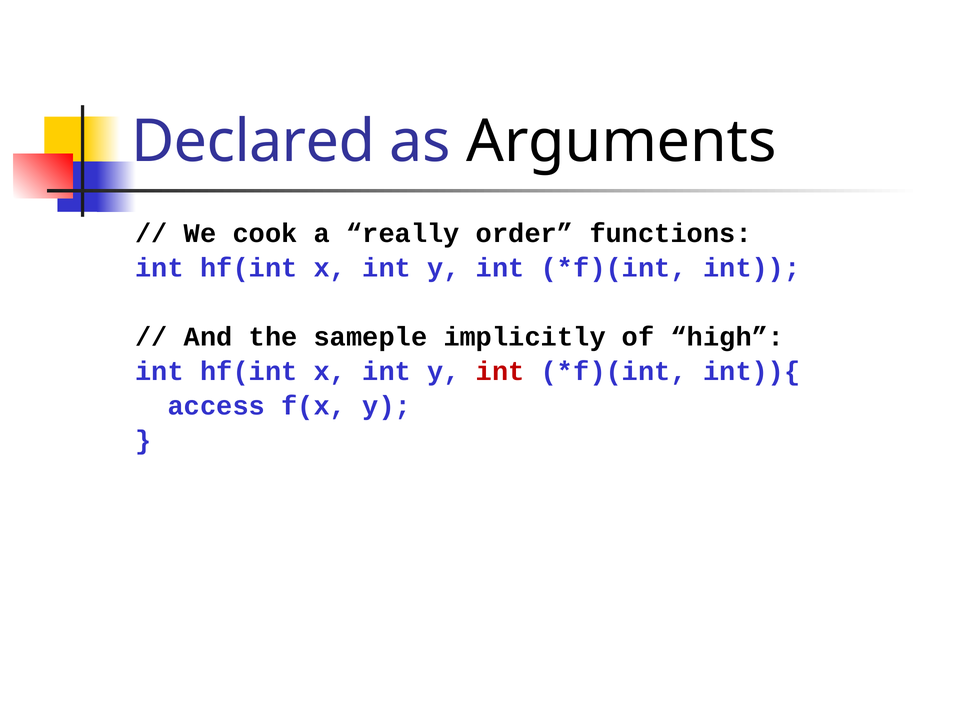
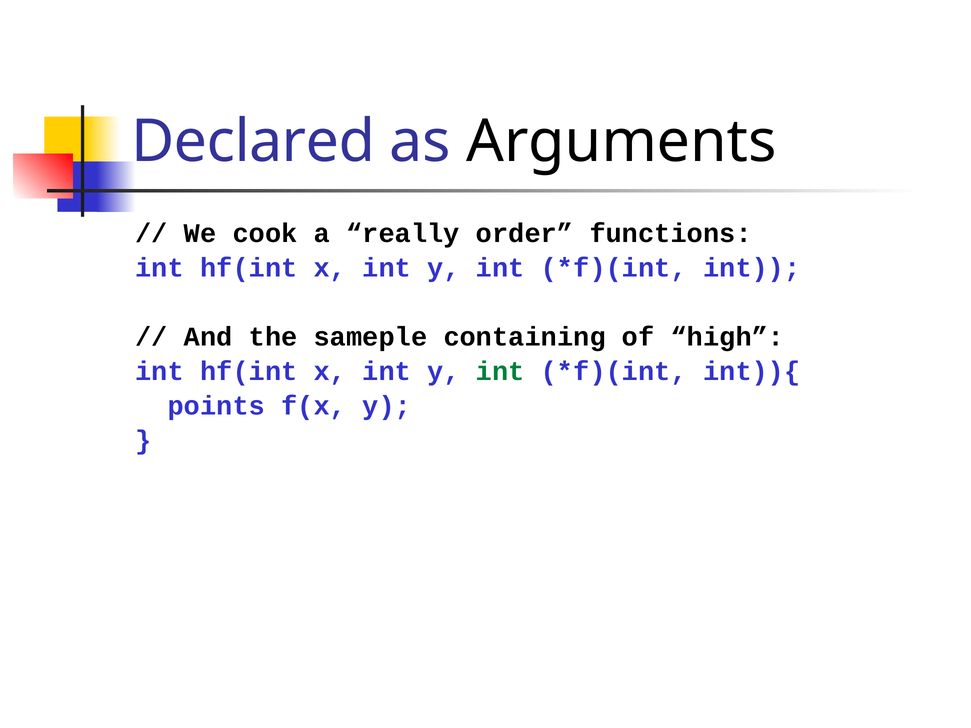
implicitly: implicitly -> containing
int at (500, 372) colour: red -> green
access: access -> points
